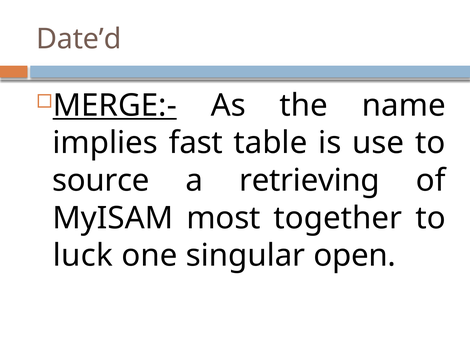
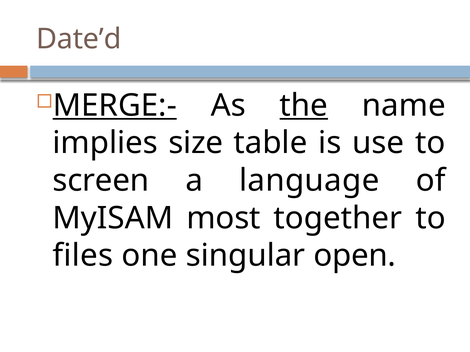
the underline: none -> present
fast: fast -> size
source: source -> screen
retrieving: retrieving -> language
luck: luck -> files
